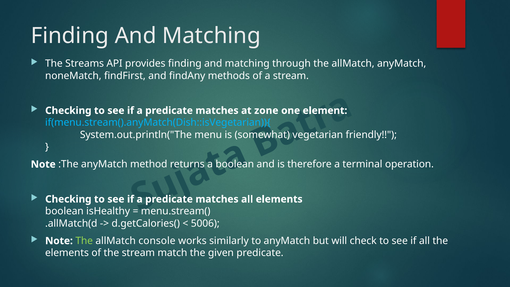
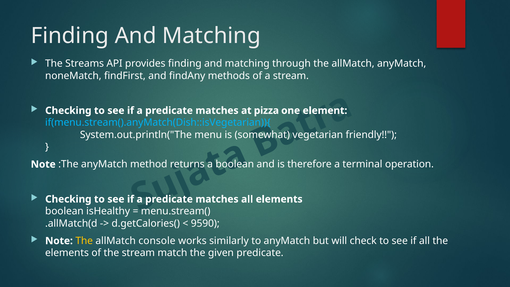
zone: zone -> pizza
5006: 5006 -> 9590
The at (84, 241) colour: light green -> yellow
